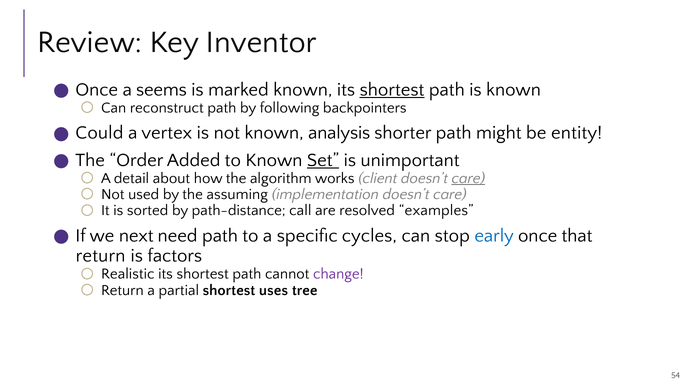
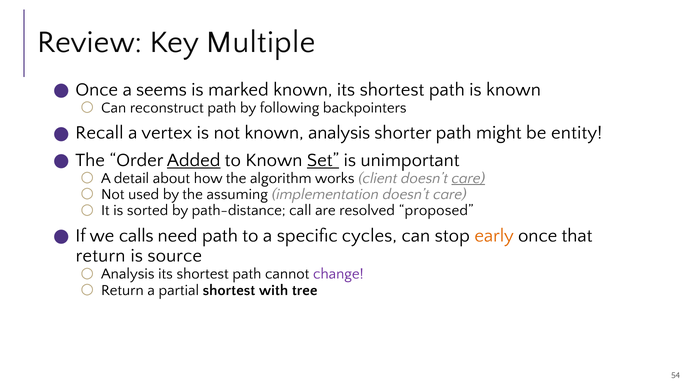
Inventor: Inventor -> Multiple
shortest at (392, 90) underline: present -> none
Could: Could -> Recall
Added underline: none -> present
examples: examples -> proposed
next: next -> calls
early colour: blue -> orange
factors: factors -> source
Realistic at (128, 274): Realistic -> Analysis
uses: uses -> with
